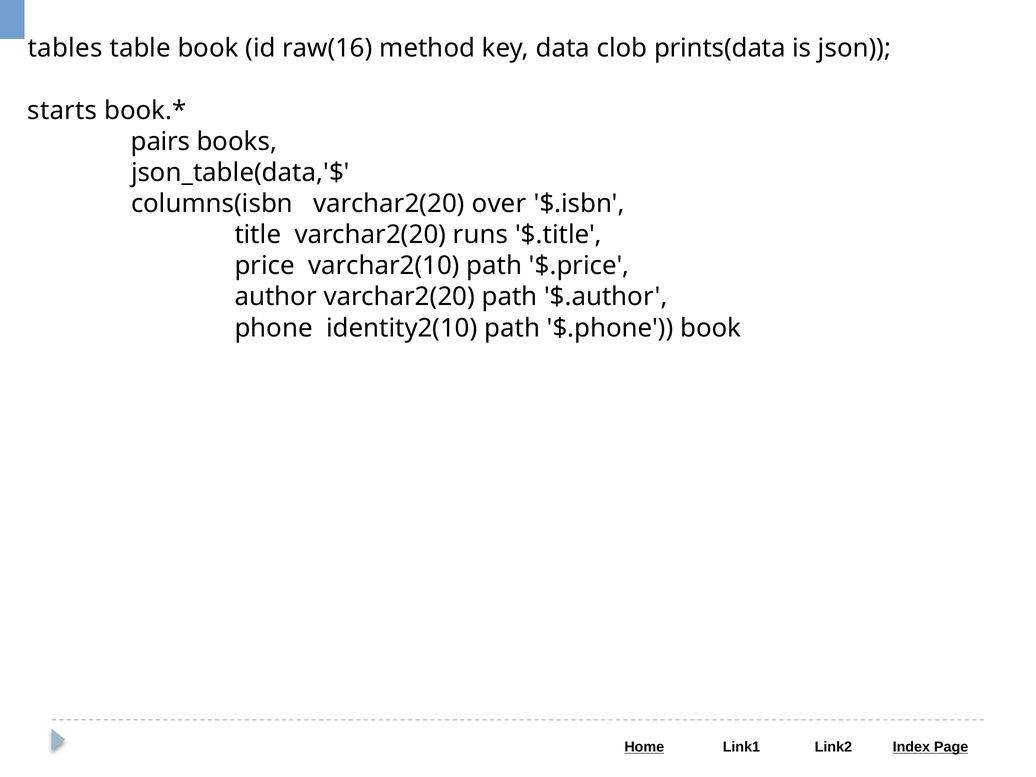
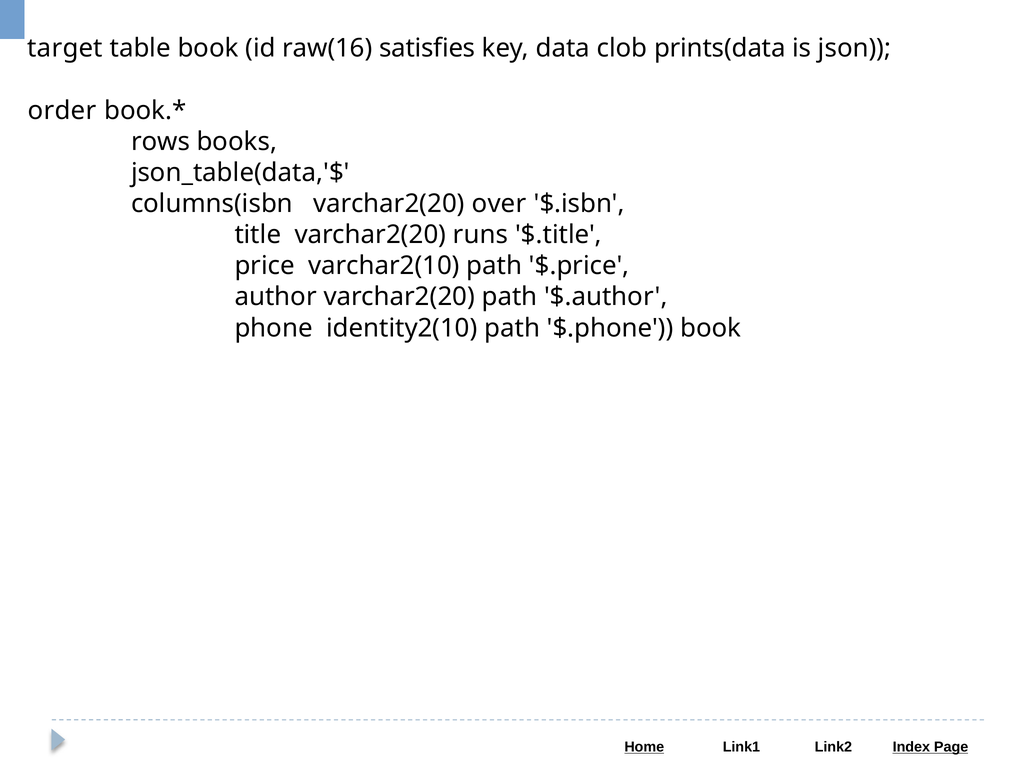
tables: tables -> target
method: method -> satisfies
starts: starts -> order
pairs: pairs -> rows
